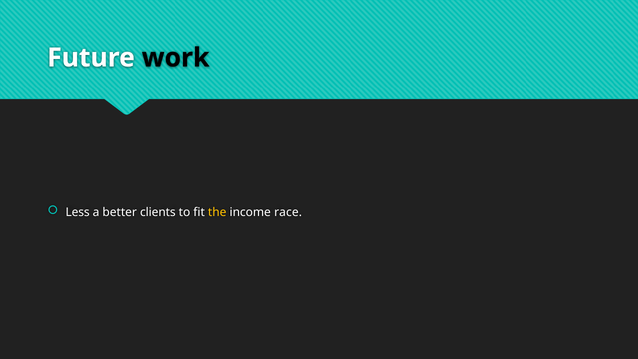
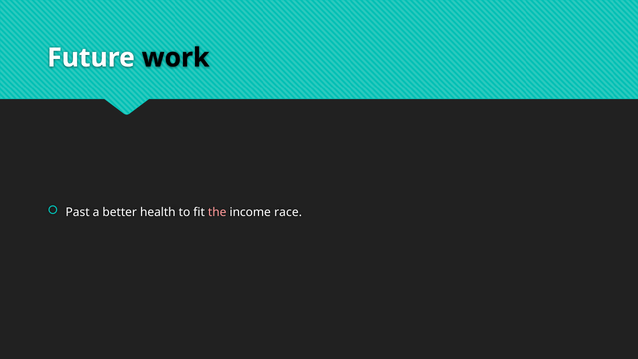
Less: Less -> Past
clients: clients -> health
the colour: yellow -> pink
